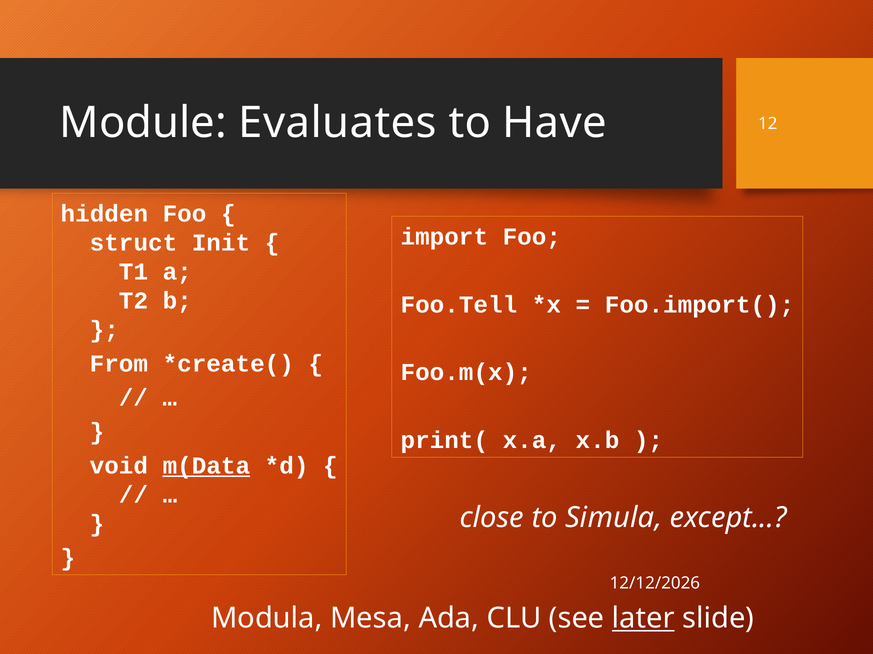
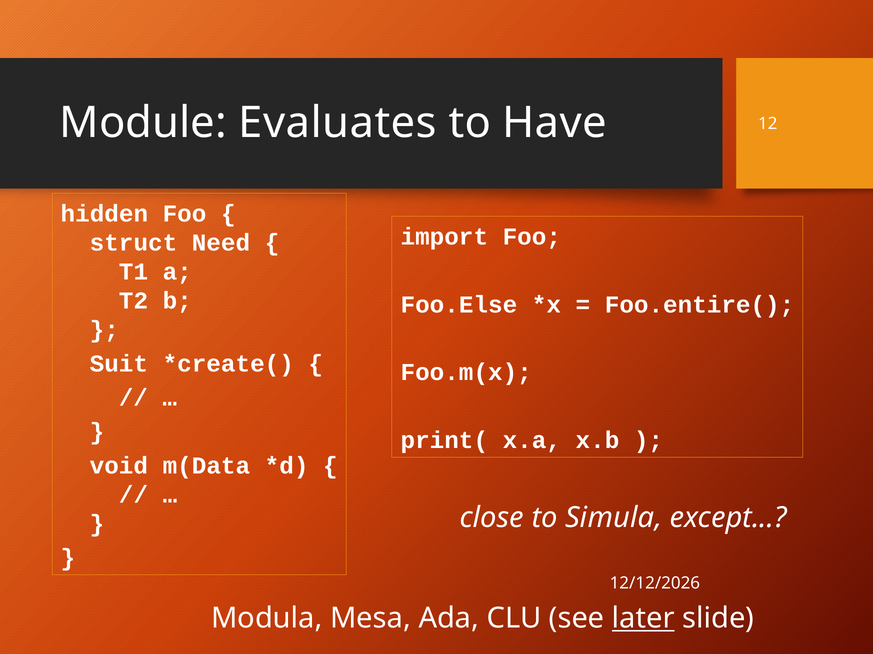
Init: Init -> Need
Foo.Tell: Foo.Tell -> Foo.Else
Foo.import(: Foo.import( -> Foo.entire(
From: From -> Suit
m(Data underline: present -> none
